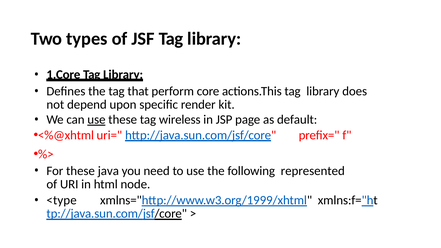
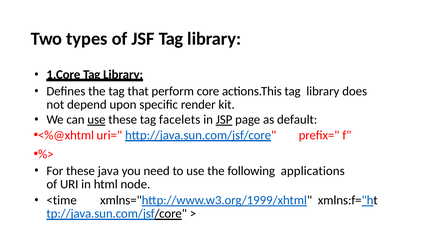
wireless: wireless -> facelets
JSP underline: none -> present
represented: represented -> applications
<type: <type -> <time
